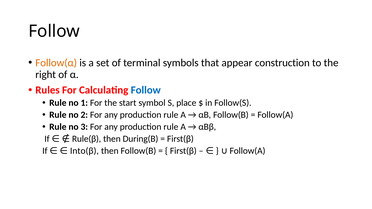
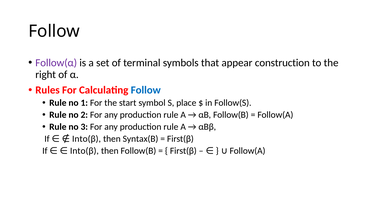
Follow(α colour: orange -> purple
Rule(β at (87, 139): Rule(β -> Into(β
During(B: During(B -> Syntax(B
